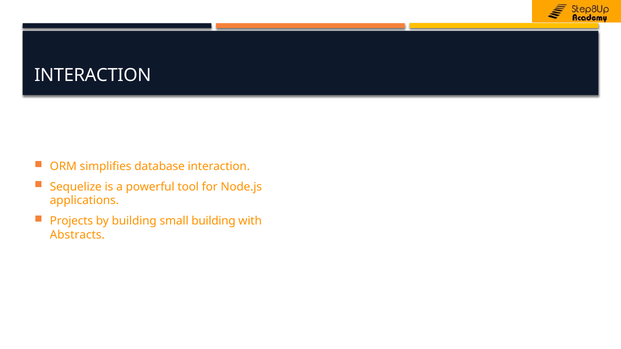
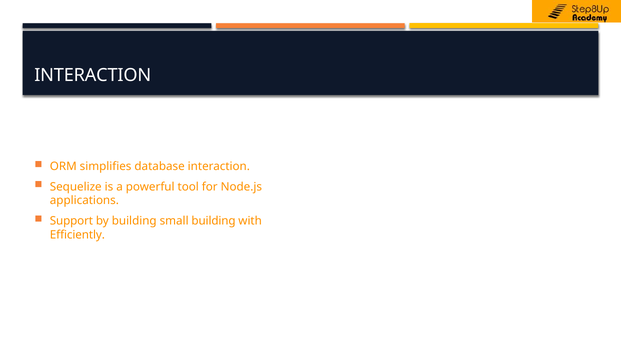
Projects: Projects -> Support
Abstracts: Abstracts -> Efficiently
